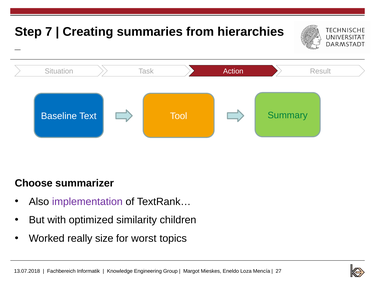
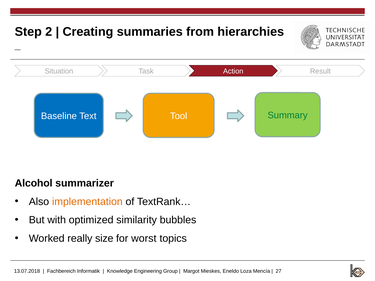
7: 7 -> 2
Choose: Choose -> Alcohol
implementation colour: purple -> orange
children: children -> bubbles
